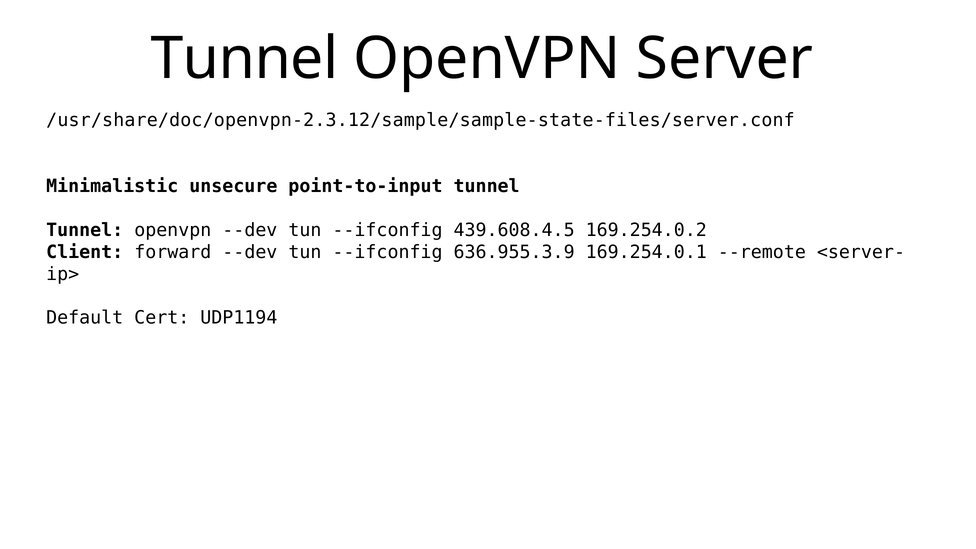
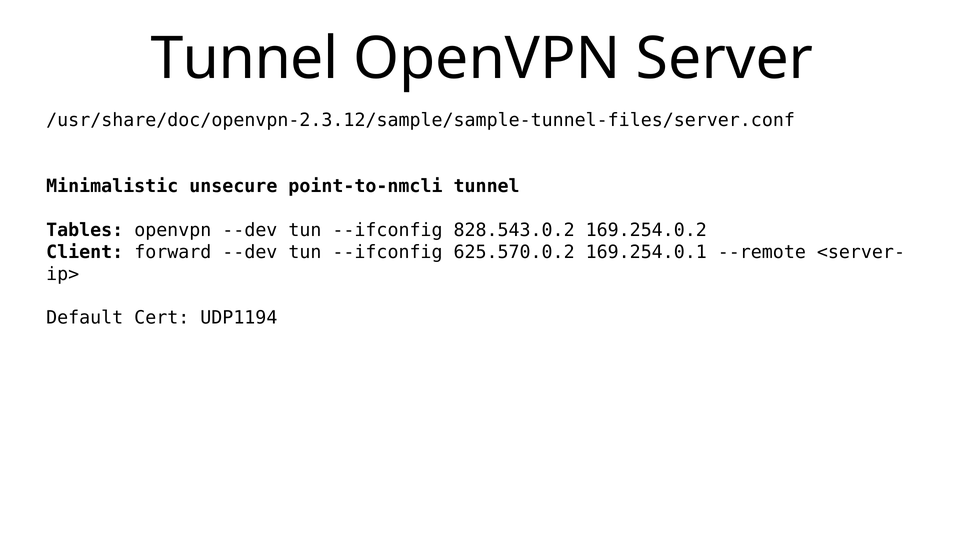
/usr/share/doc/openvpn-2.3.12/sample/sample-state-files/server.conf: /usr/share/doc/openvpn-2.3.12/sample/sample-state-files/server.conf -> /usr/share/doc/openvpn-2.3.12/sample/sample-tunnel-files/server.conf
point-to-input: point-to-input -> point-to-nmcli
Tunnel at (85, 230): Tunnel -> Tables
439.608.4.5: 439.608.4.5 -> 828.543.0.2
636.955.3.9: 636.955.3.9 -> 625.570.0.2
